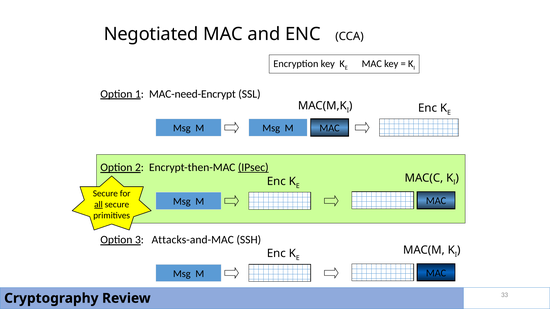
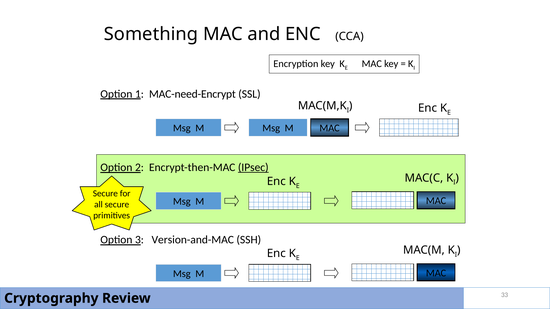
Negotiated: Negotiated -> Something
all underline: present -> none
Attacks-and-MAC: Attacks-and-MAC -> Version-and-MAC
